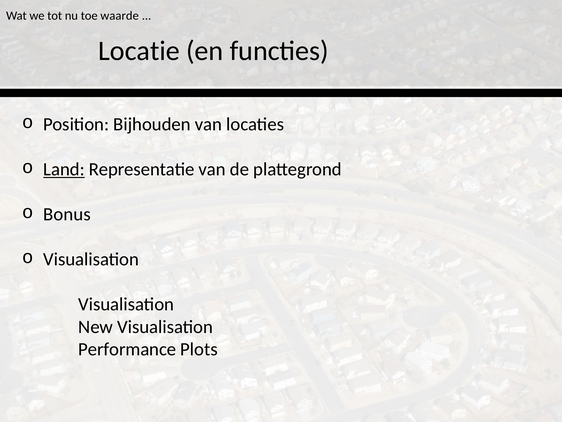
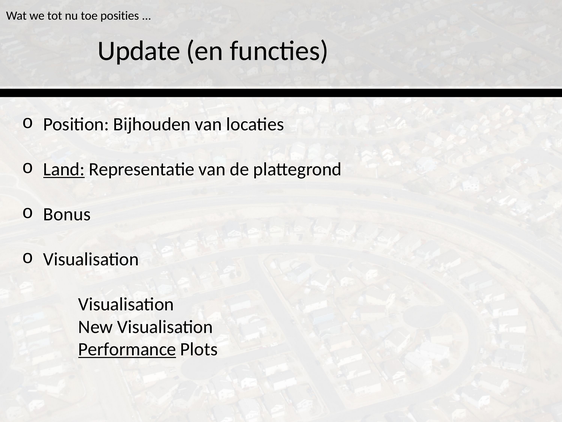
waarde: waarde -> posities
Locatie: Locatie -> Update
Performance underline: none -> present
